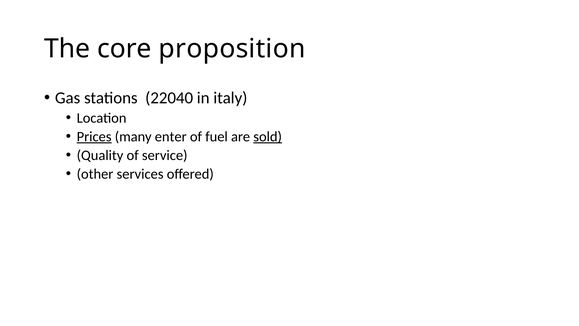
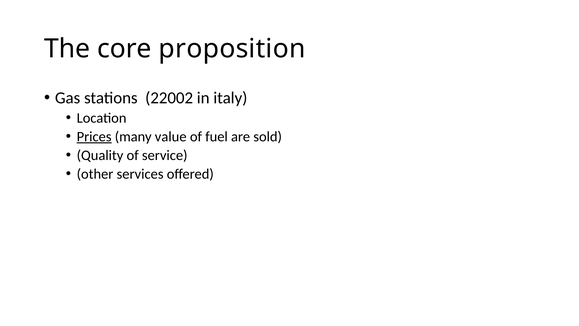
22040: 22040 -> 22002
enter: enter -> value
sold underline: present -> none
